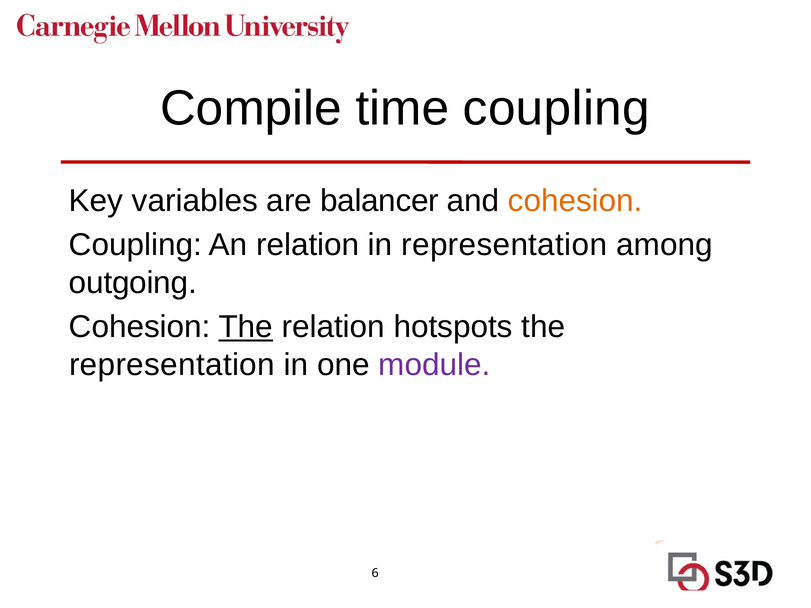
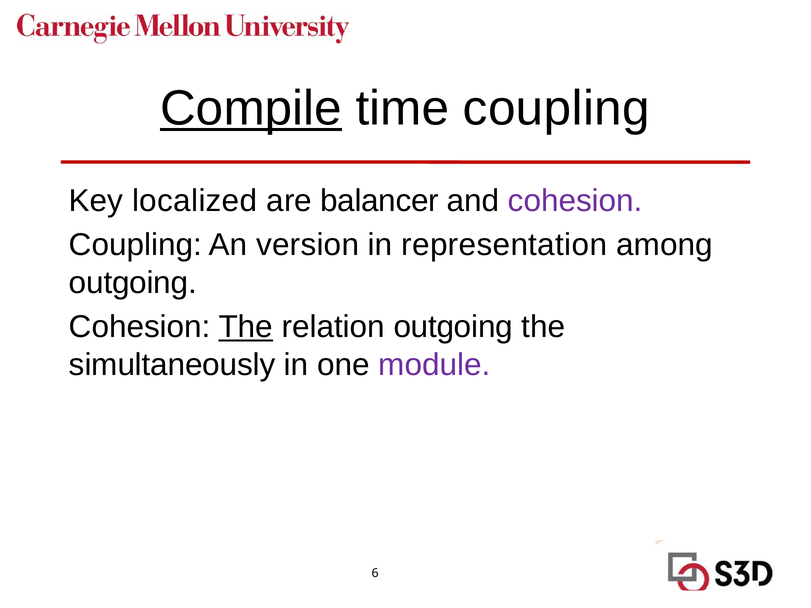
Compile underline: none -> present
variables: variables -> localized
cohesion at (575, 201) colour: orange -> purple
An relation: relation -> version
relation hotspots: hotspots -> outgoing
representation at (172, 365): representation -> simultaneously
